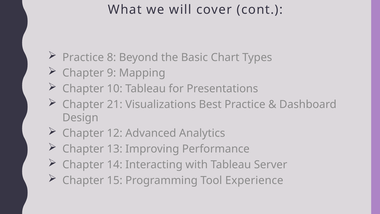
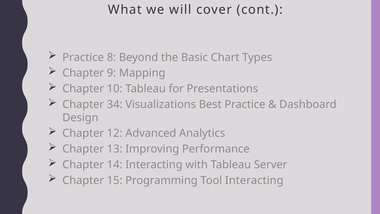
21: 21 -> 34
Tool Experience: Experience -> Interacting
